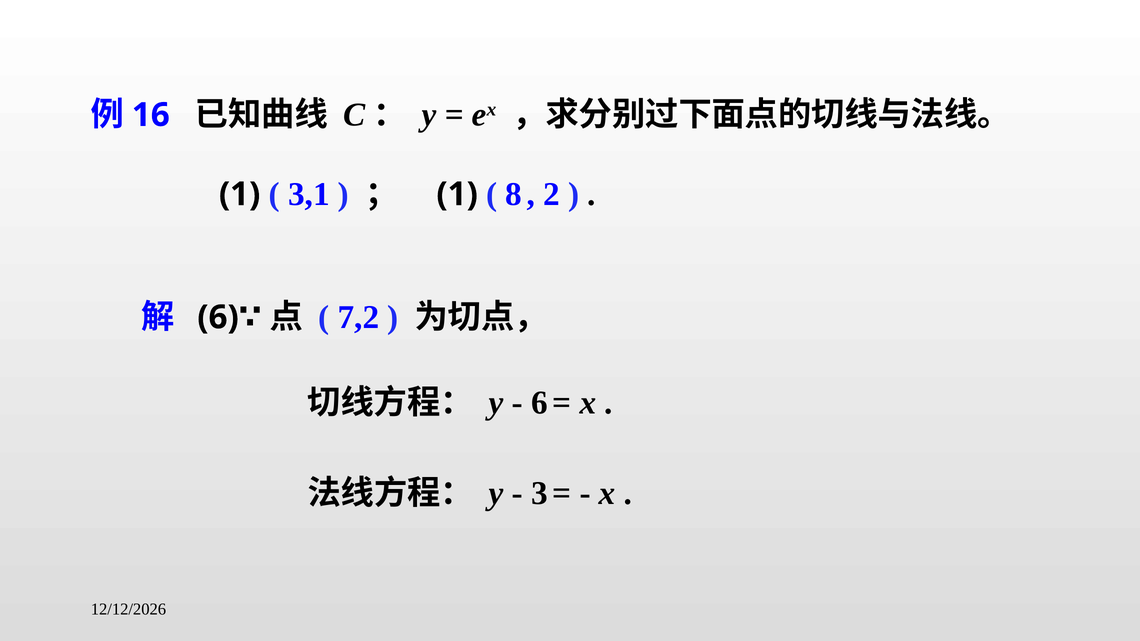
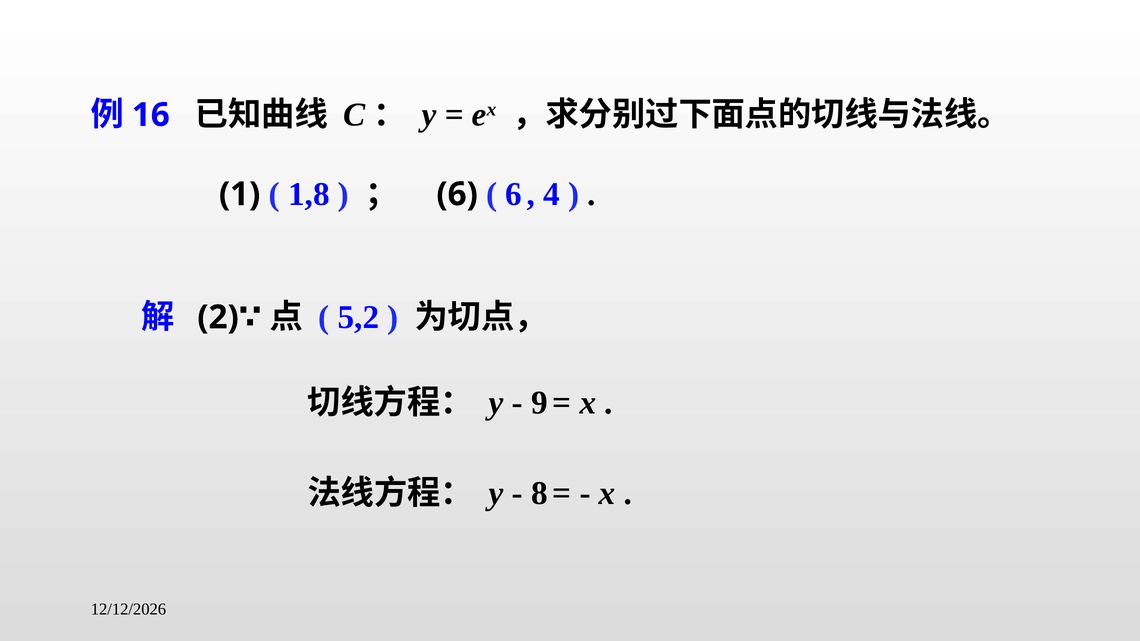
3,1: 3,1 -> 1,8
1 at (457, 194): 1 -> 6
8 at (514, 194): 8 -> 6
2: 2 -> 4
6 at (218, 317): 6 -> 2
7,2: 7,2 -> 5,2
6 at (539, 403): 6 -> 9
3: 3 -> 8
